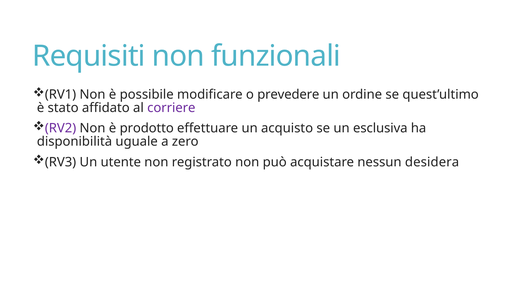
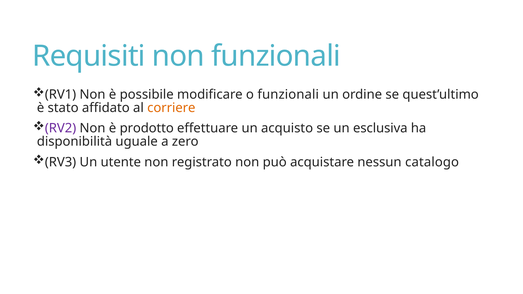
o prevedere: prevedere -> funzionali
corriere colour: purple -> orange
desidera: desidera -> catalogo
